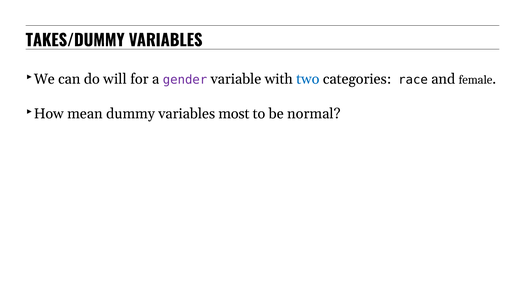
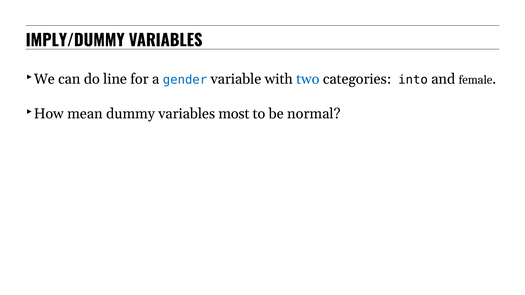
TAKES/DUMMY: TAKES/DUMMY -> IMPLY/DUMMY
will: will -> line
gender colour: purple -> blue
race: race -> into
